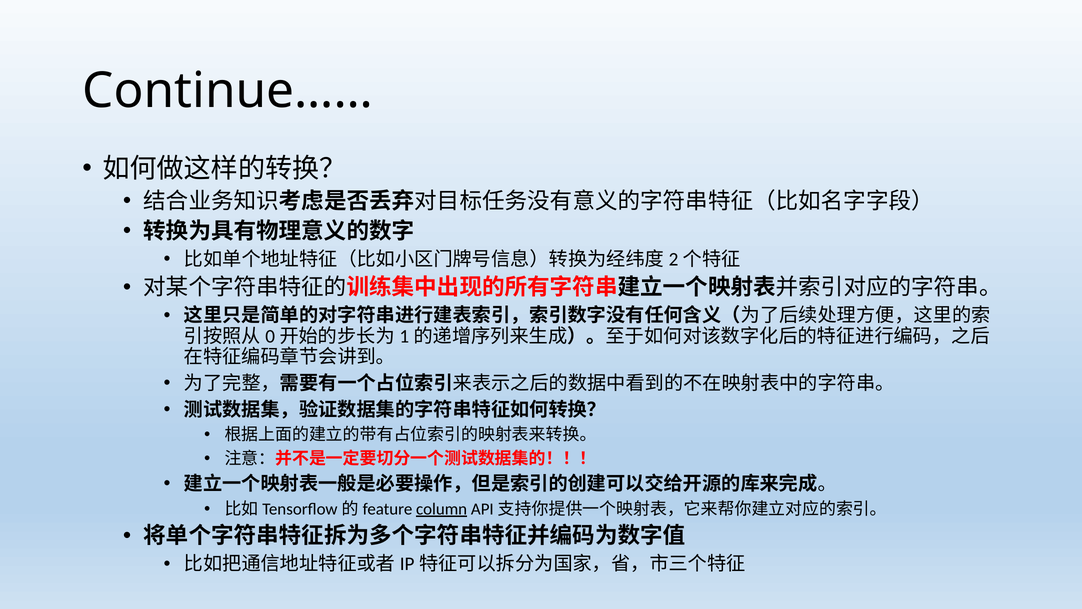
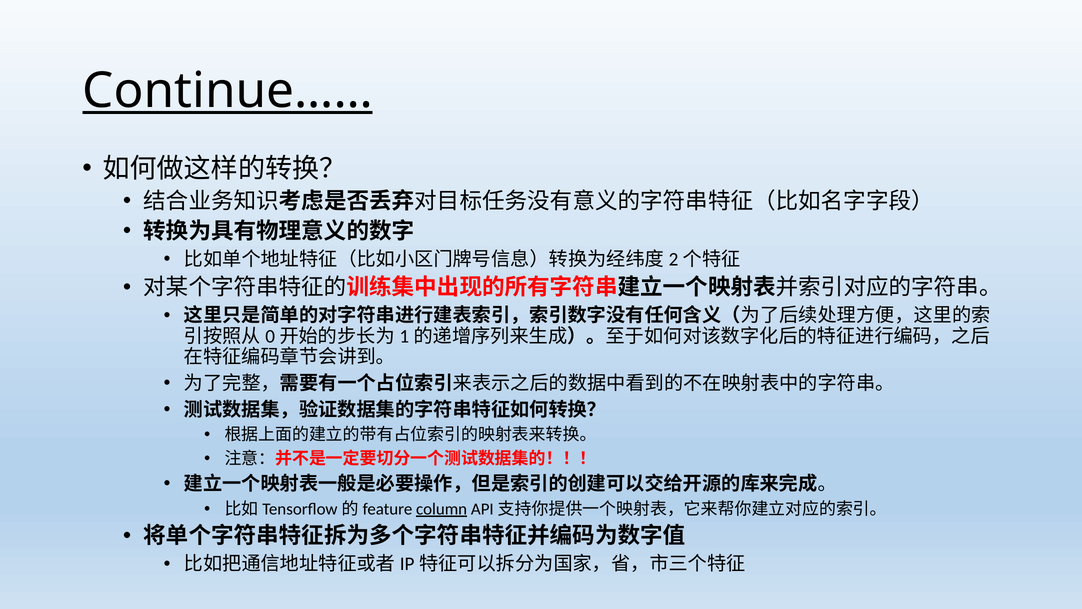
Continue…… underline: none -> present
